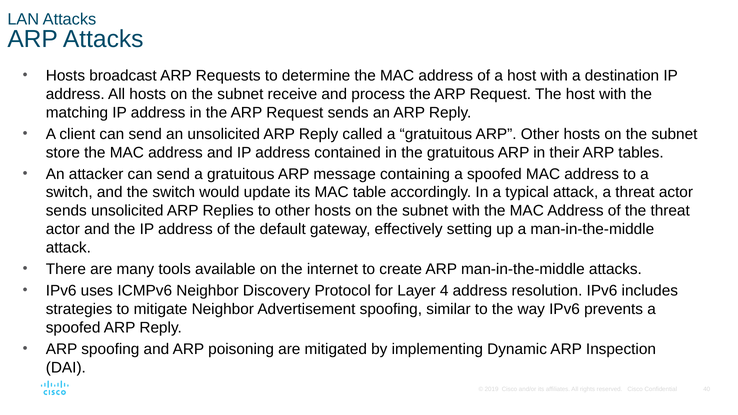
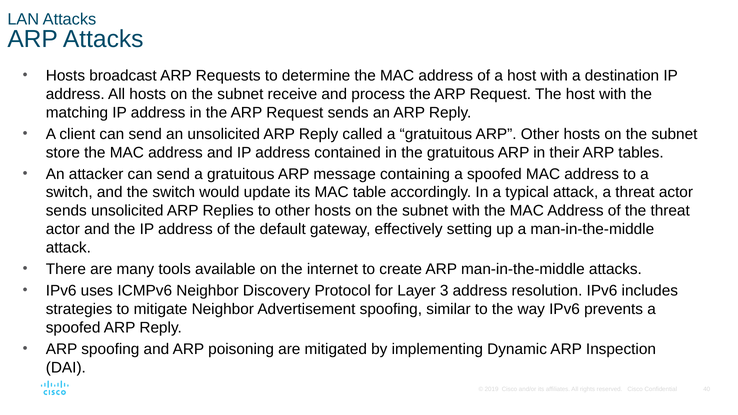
4: 4 -> 3
